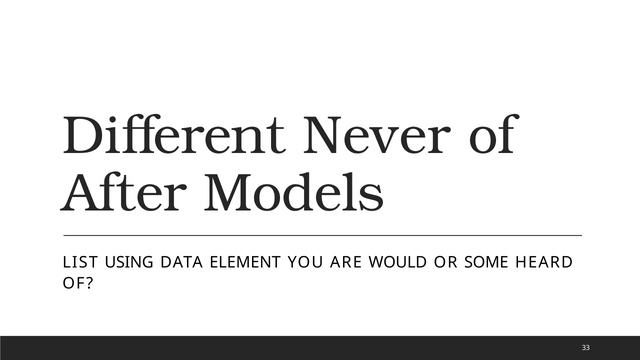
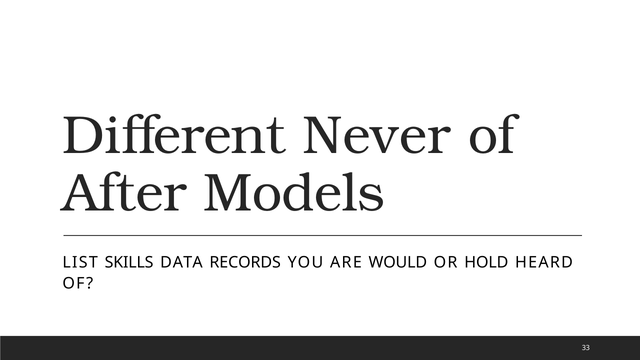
USING: USING -> SKILLS
ELEMENT: ELEMENT -> RECORDS
SOME: SOME -> HOLD
